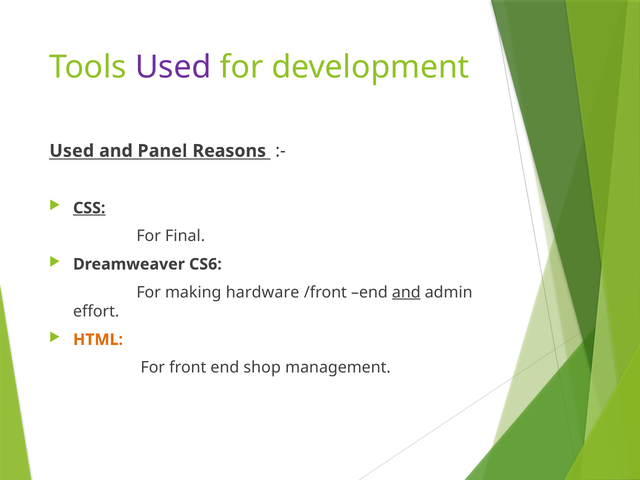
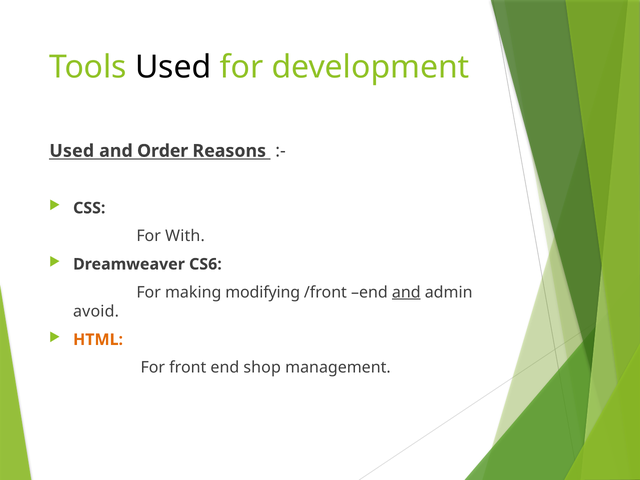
Used at (173, 67) colour: purple -> black
Panel: Panel -> Order
CSS underline: present -> none
Final: Final -> With
hardware: hardware -> modifying
effort: effort -> avoid
